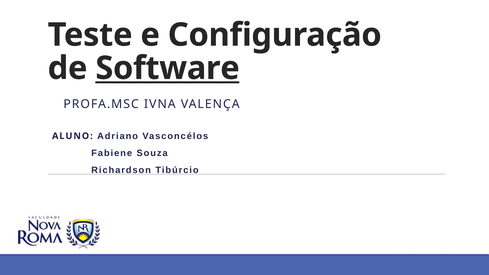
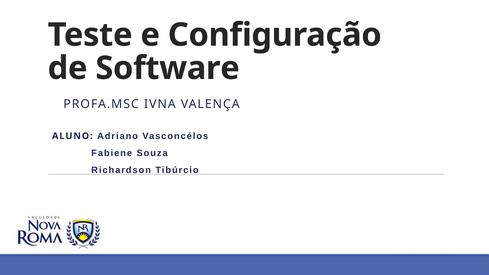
Software underline: present -> none
